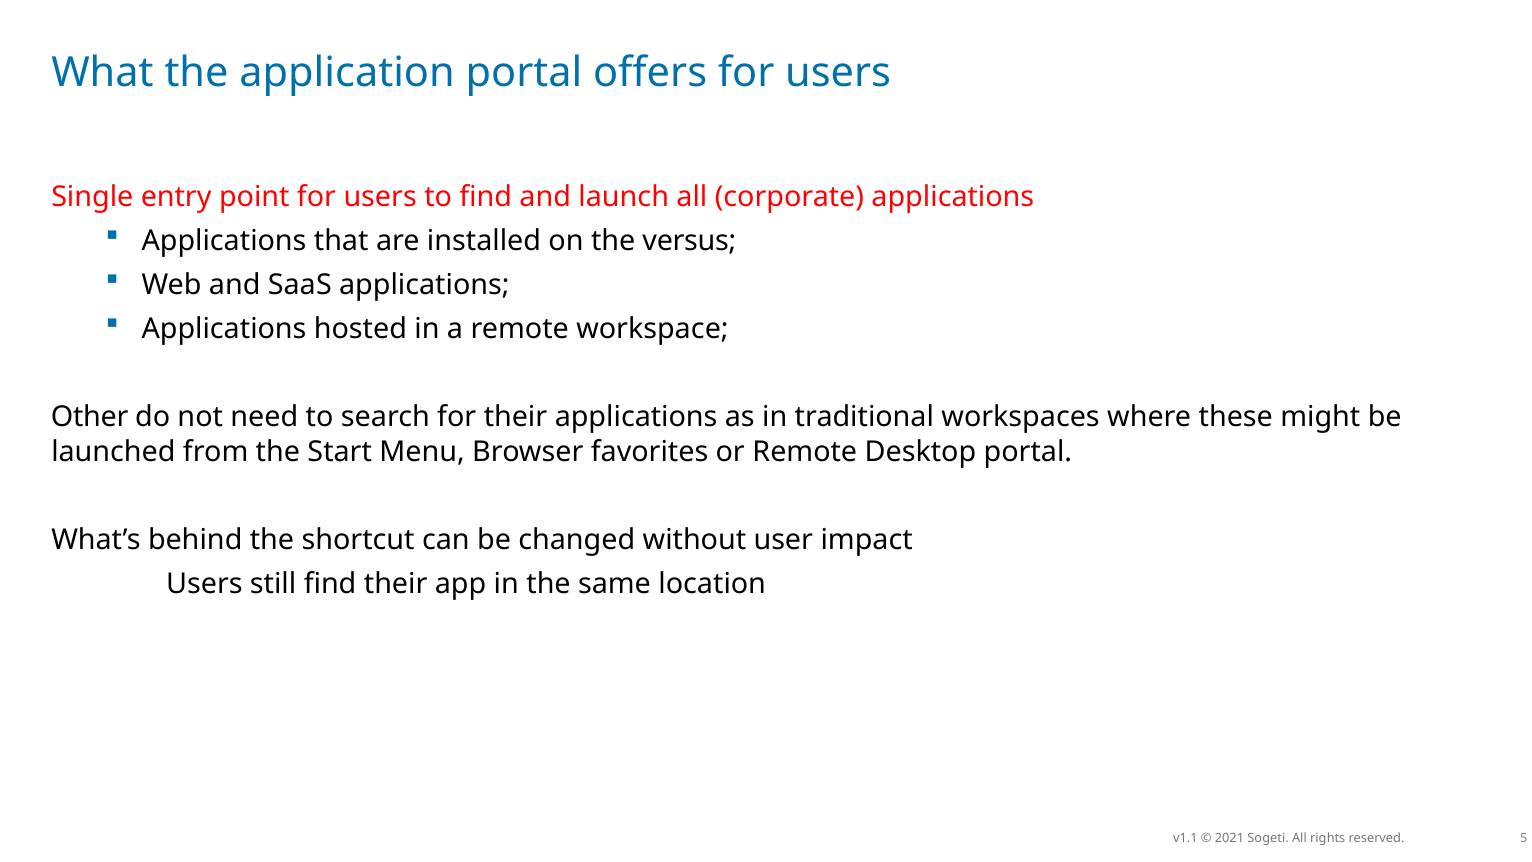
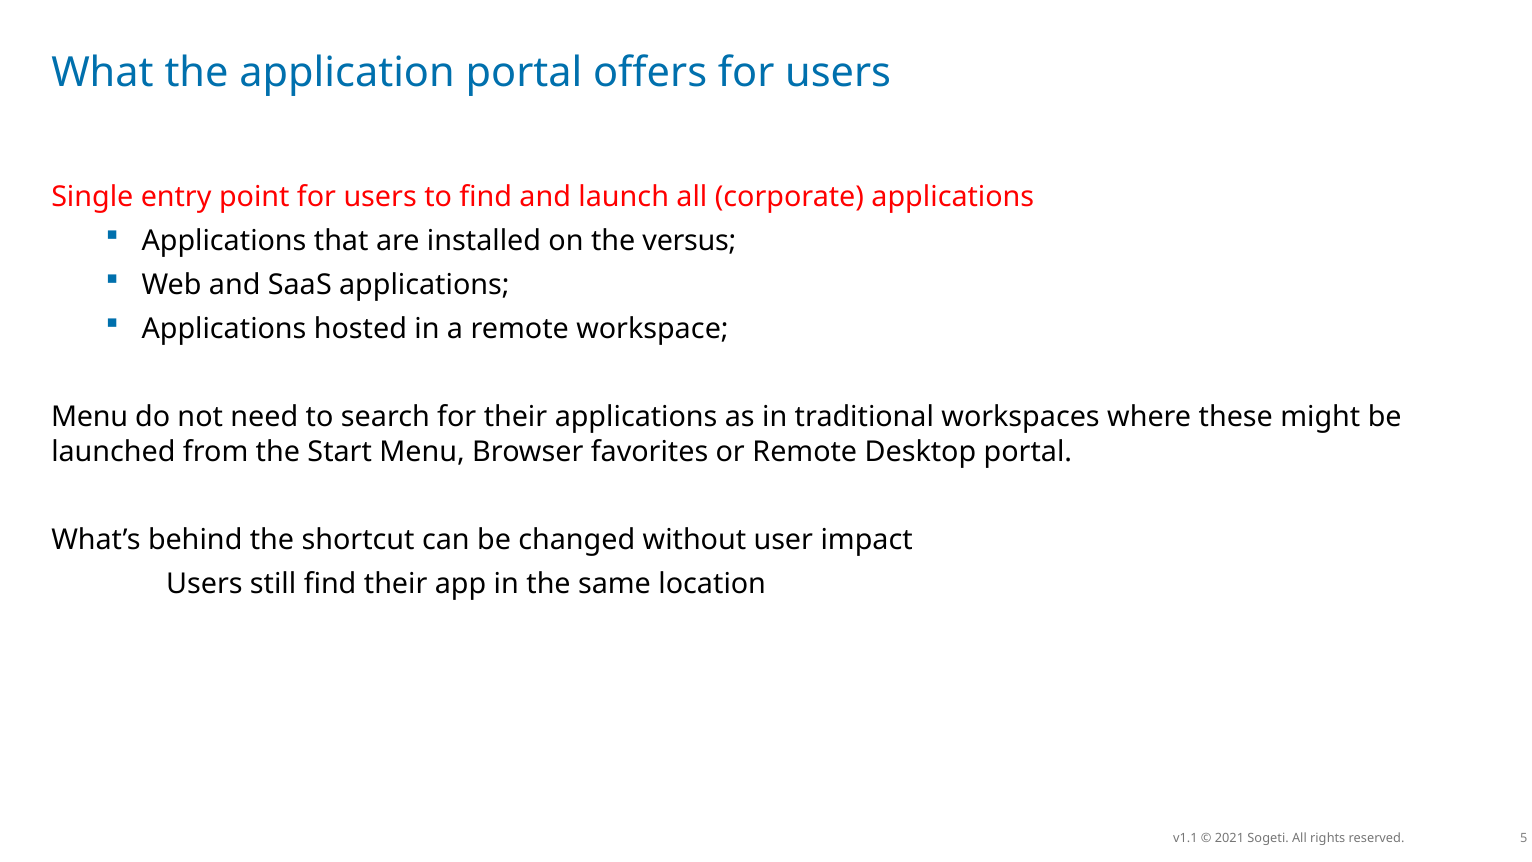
Other at (90, 417): Other -> Menu
